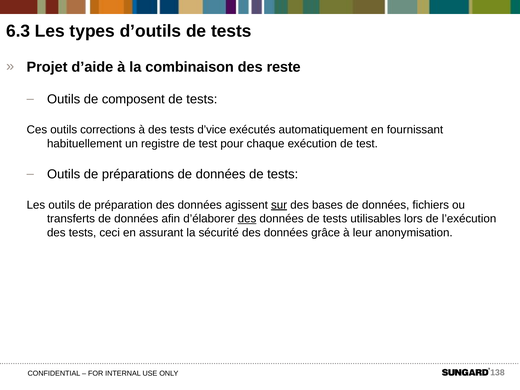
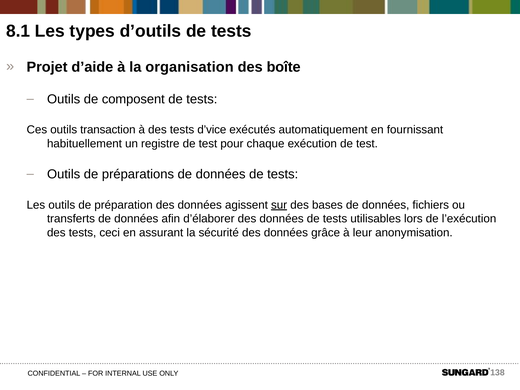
6.3: 6.3 -> 8.1
combinaison: combinaison -> organisation
reste: reste -> boîte
corrections: corrections -> transaction
des at (247, 219) underline: present -> none
